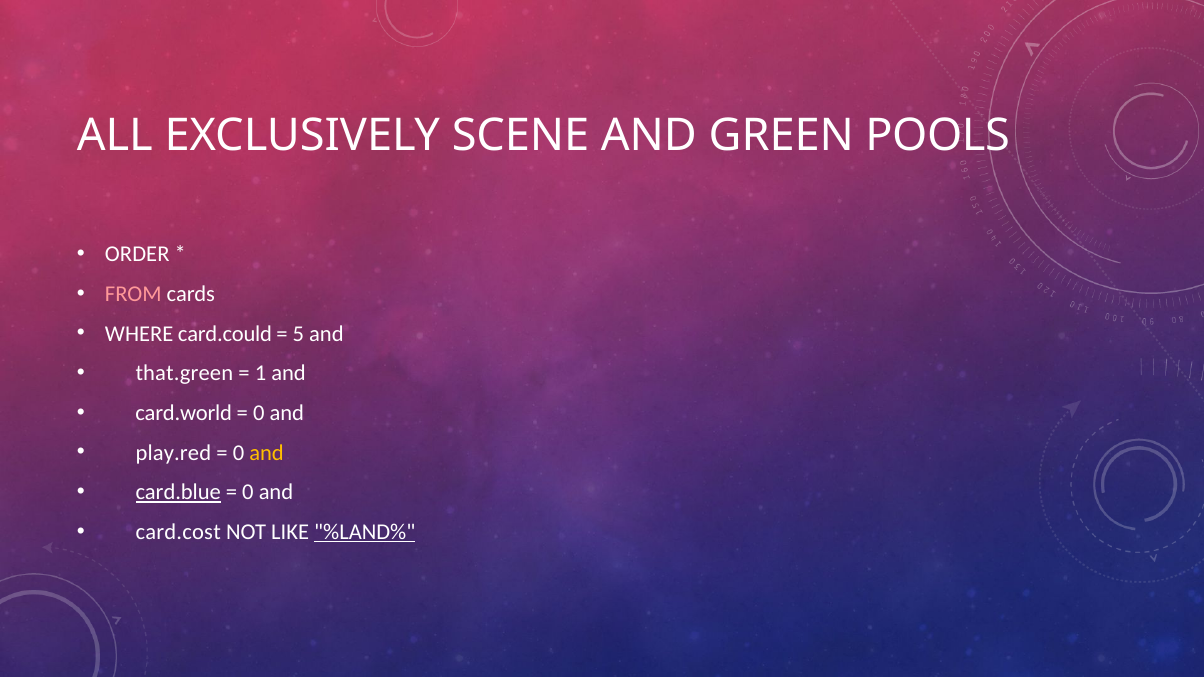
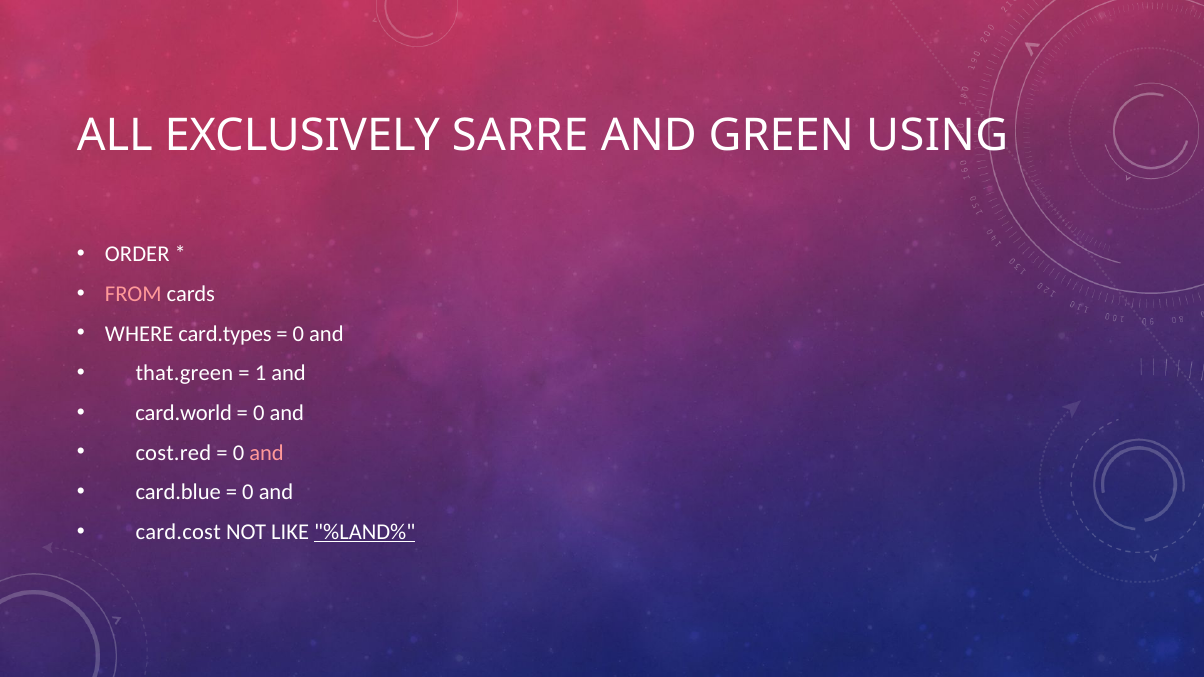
SCENE: SCENE -> SARRE
POOLS: POOLS -> USING
card.could: card.could -> card.types
5 at (298, 334): 5 -> 0
play.red: play.red -> cost.red
and at (267, 453) colour: yellow -> pink
card.blue underline: present -> none
